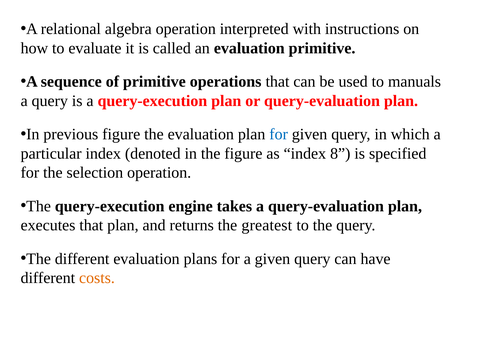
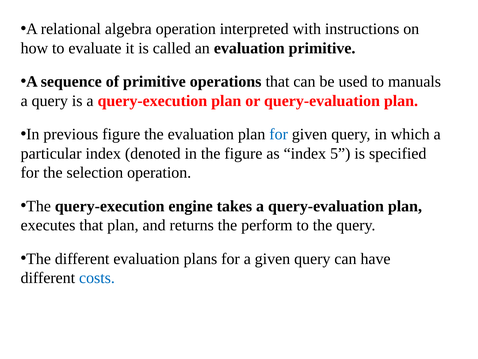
8: 8 -> 5
greatest: greatest -> perform
costs colour: orange -> blue
